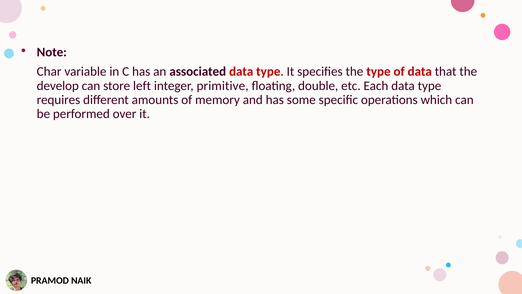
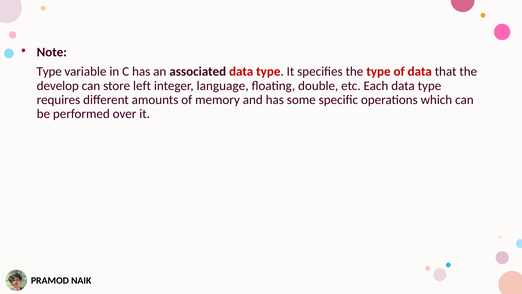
Char at (49, 72): Char -> Type
primitive: primitive -> language
